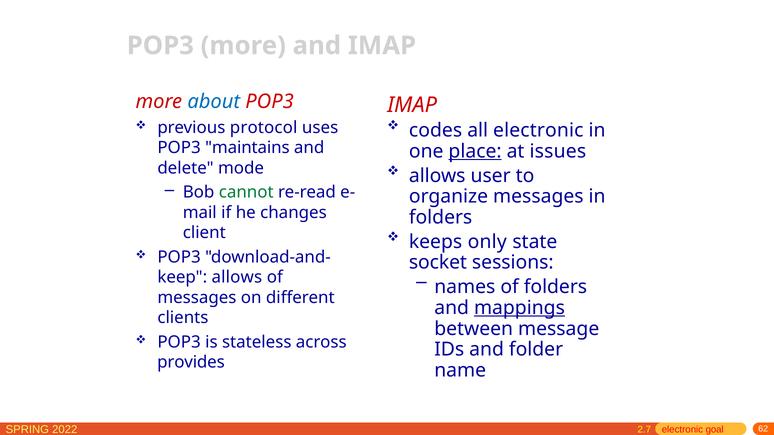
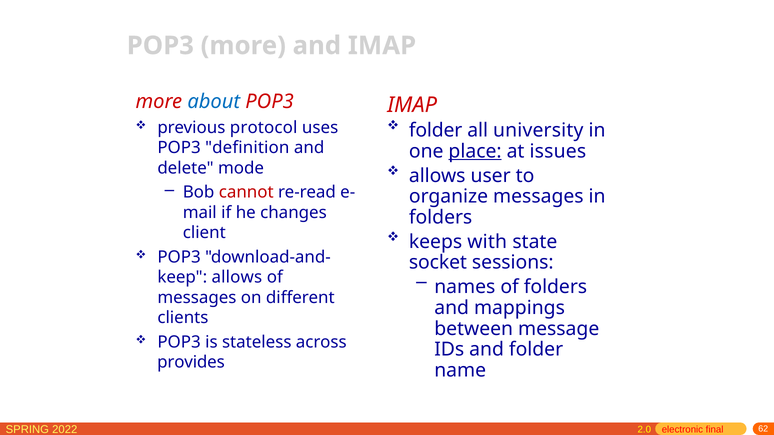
codes at (436, 131): codes -> folder
all electronic: electronic -> university
maintains: maintains -> definition
cannot colour: green -> red
only: only -> with
mappings underline: present -> none
2.7: 2.7 -> 2.0
goal: goal -> final
